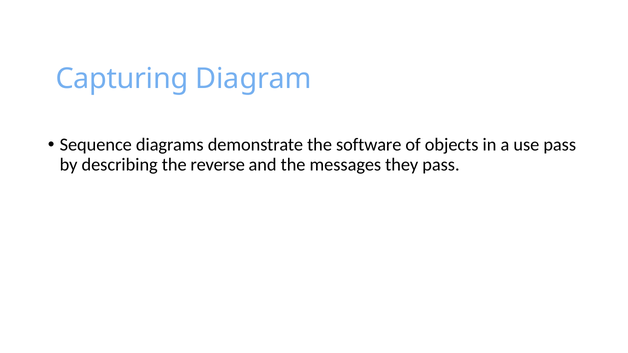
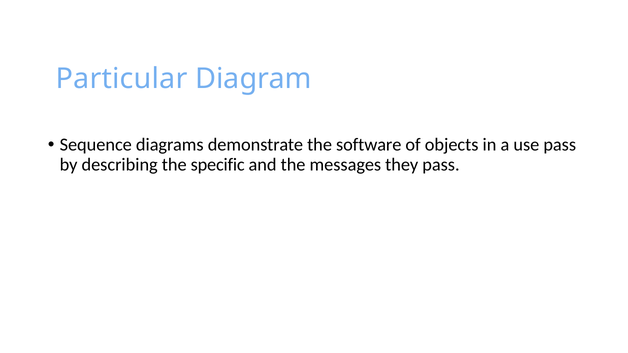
Capturing: Capturing -> Particular
reverse: reverse -> specific
